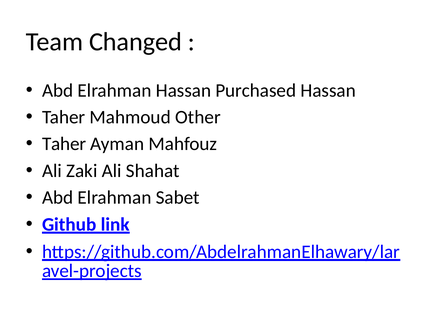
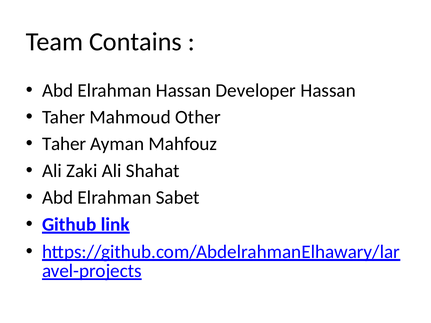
Changed: Changed -> Contains
Purchased: Purchased -> Developer
